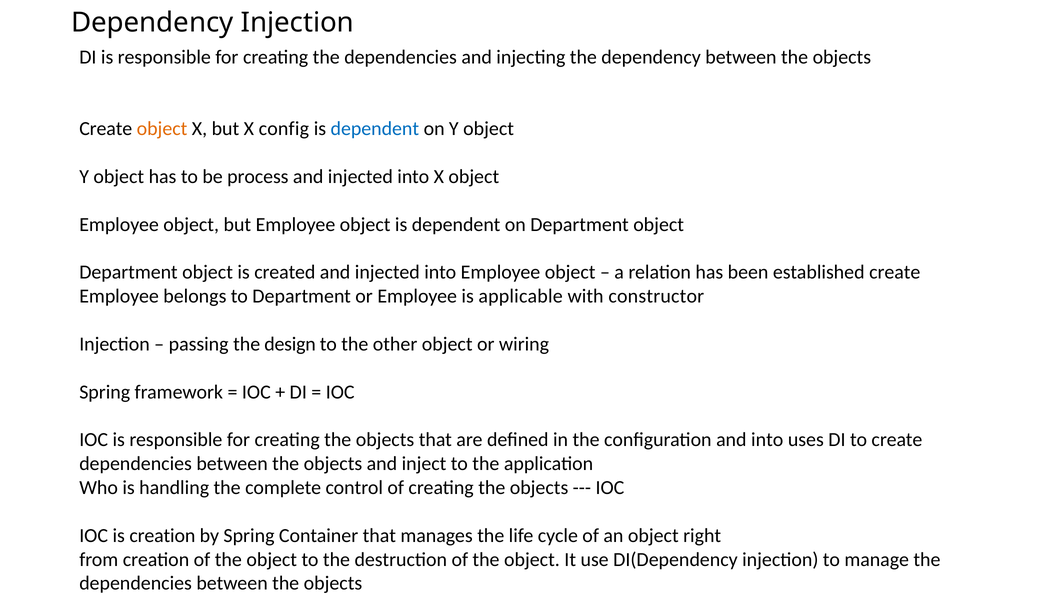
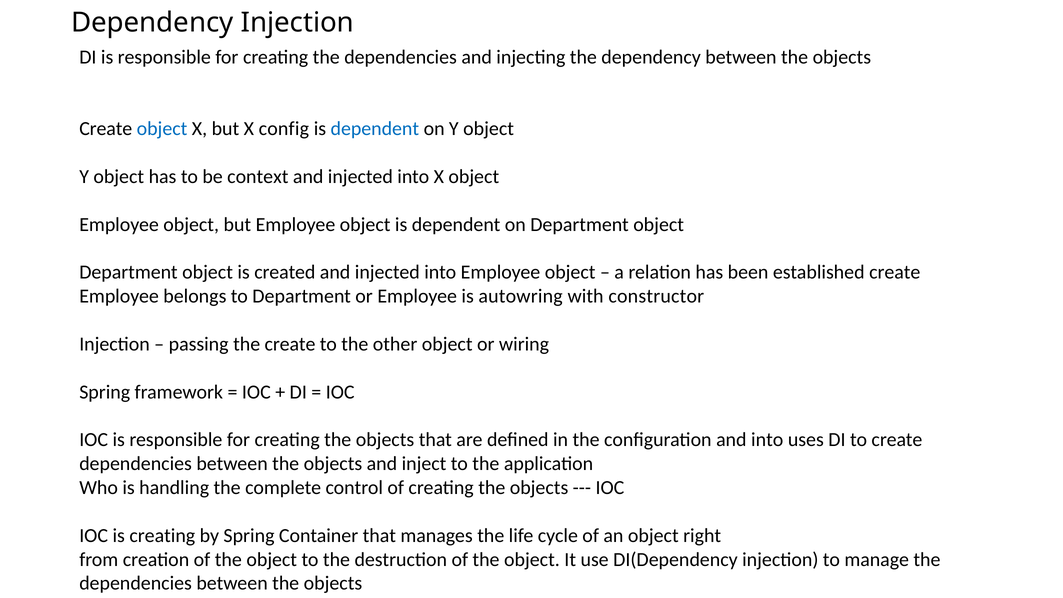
object at (162, 129) colour: orange -> blue
process: process -> context
applicable: applicable -> autowring
the design: design -> create
is creation: creation -> creating
